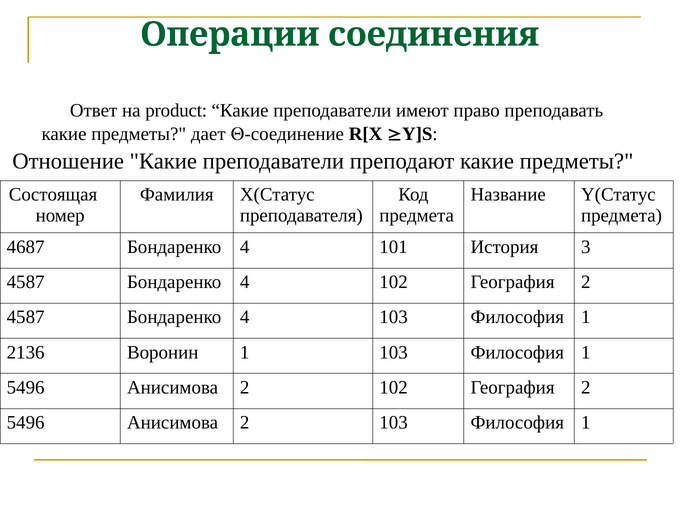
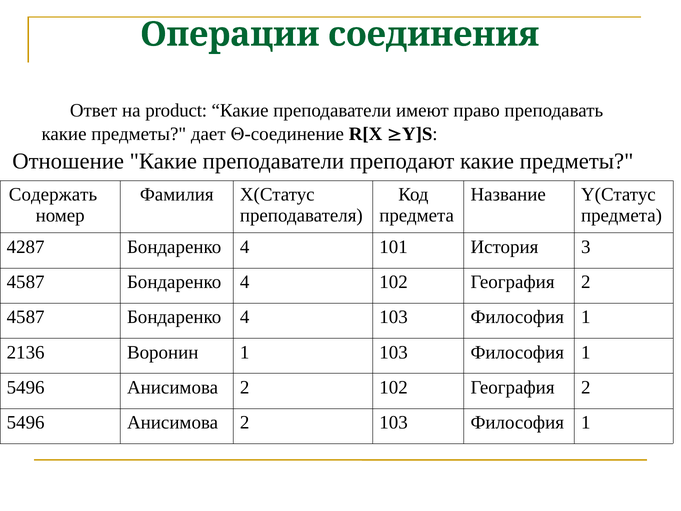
Состоящая: Состоящая -> Содержать
4687: 4687 -> 4287
